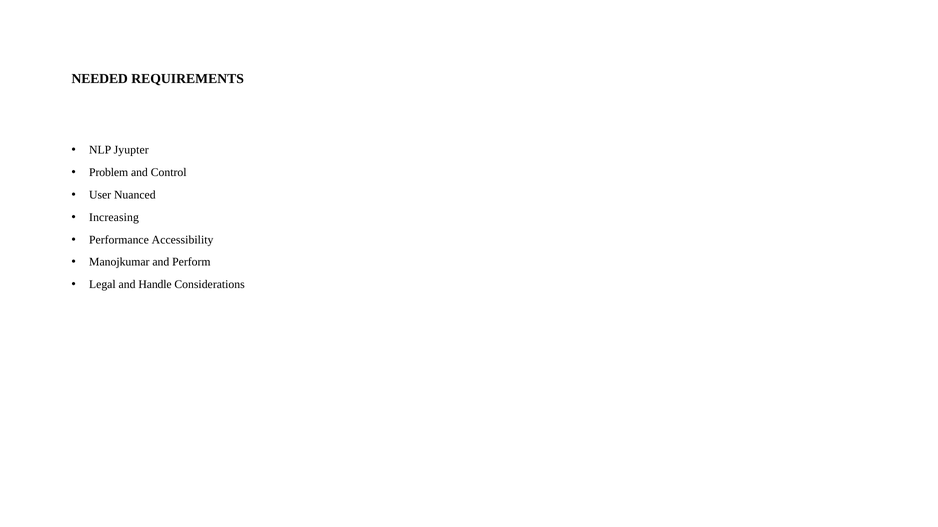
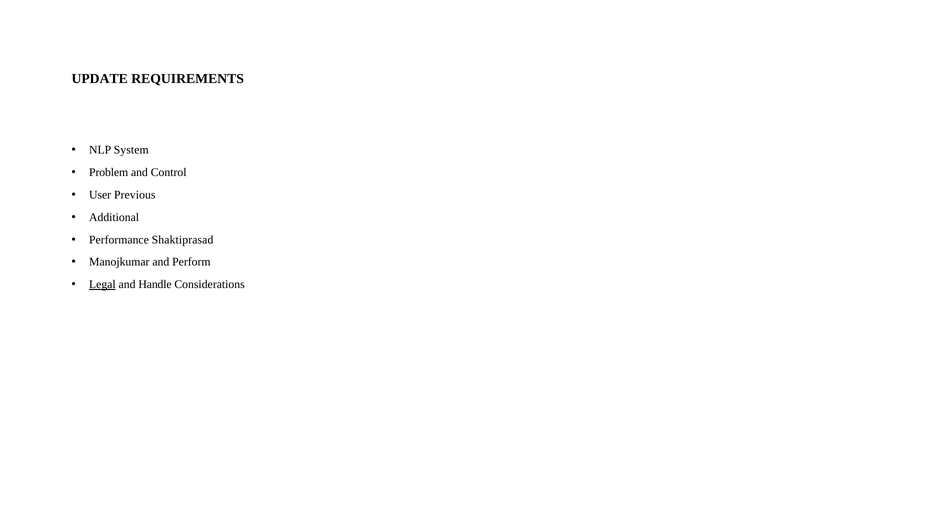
NEEDED: NEEDED -> UPDATE
Jyupter: Jyupter -> System
Nuanced: Nuanced -> Previous
Increasing: Increasing -> Additional
Accessibility: Accessibility -> Shaktiprasad
Legal underline: none -> present
